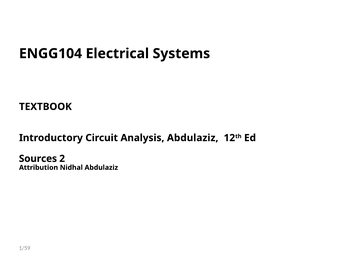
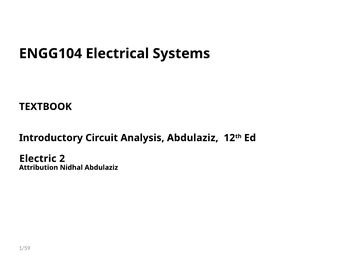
Sources: Sources -> Electric
